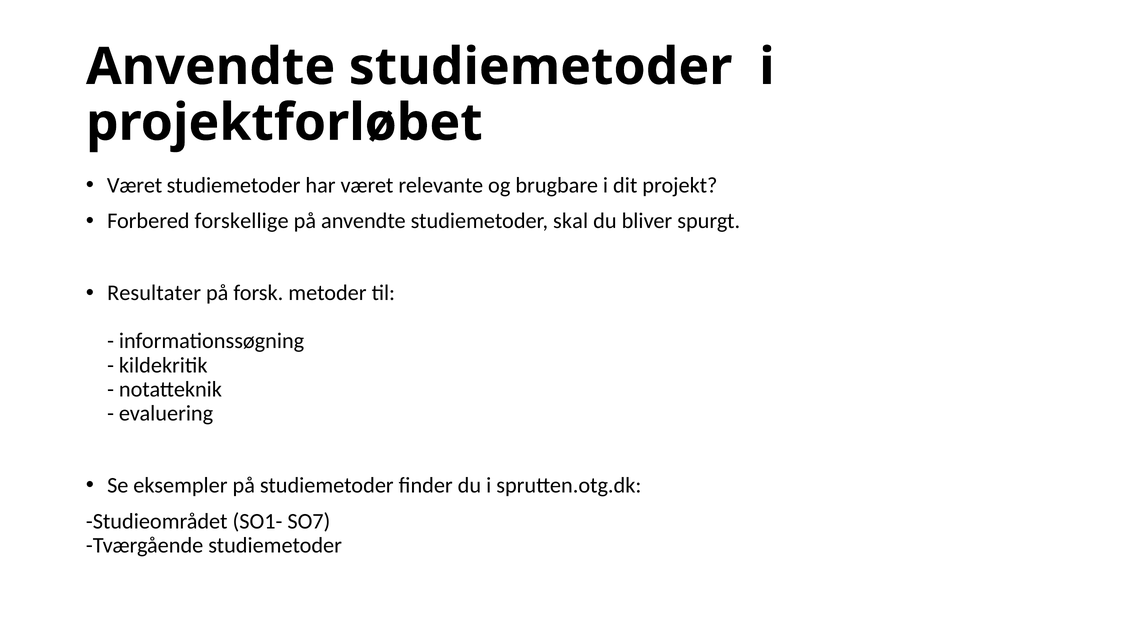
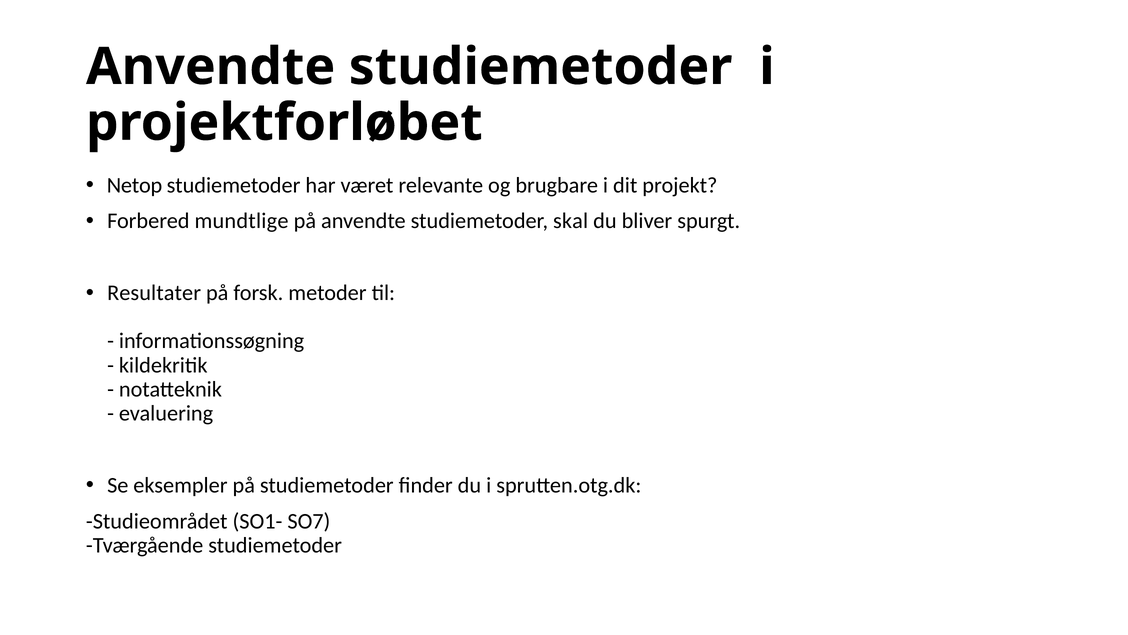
Været at (135, 185): Været -> Netop
forskellige: forskellige -> mundtlige
